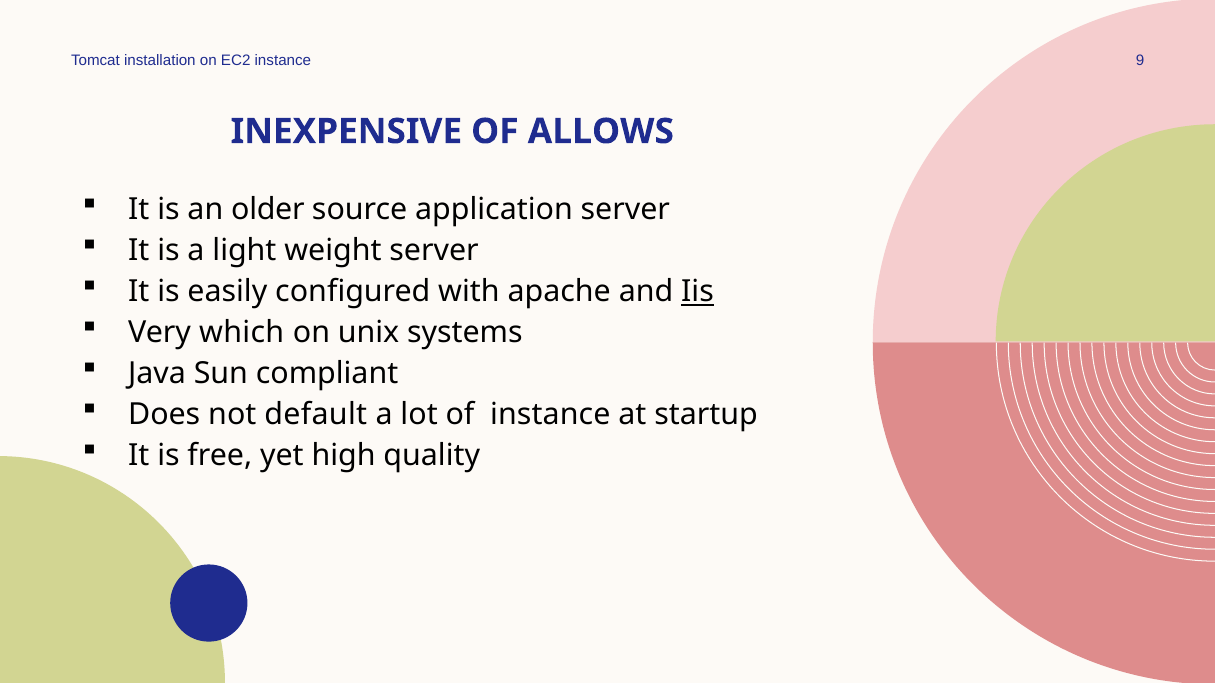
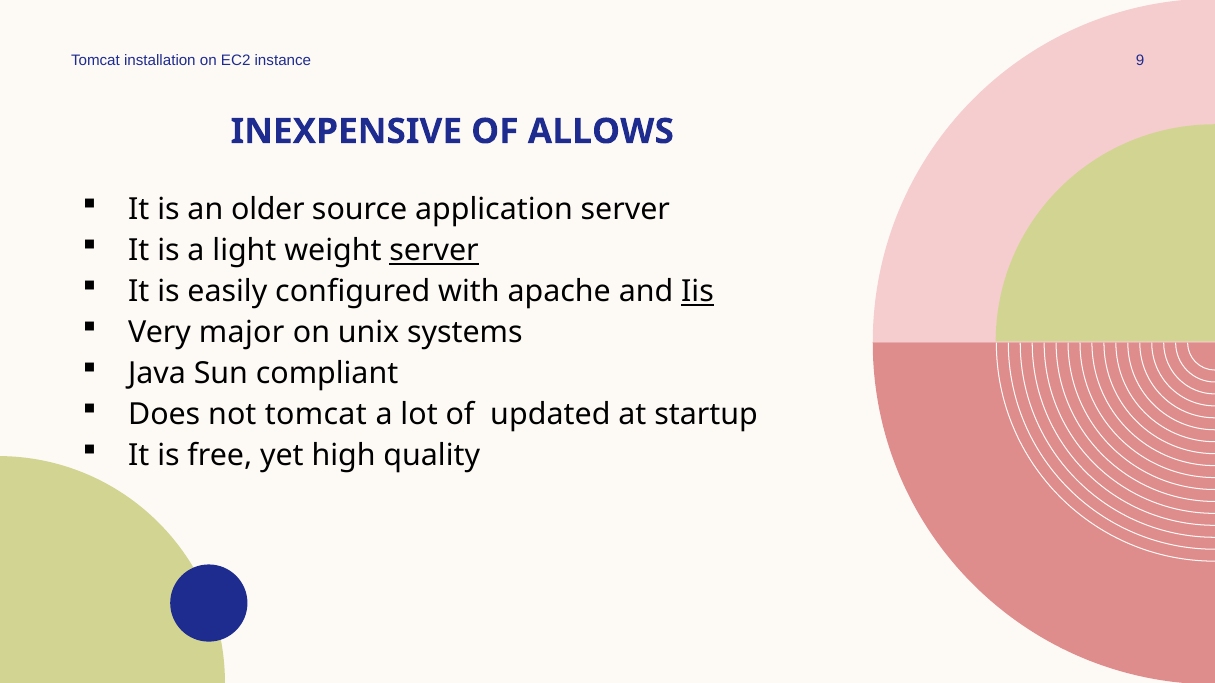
server at (434, 251) underline: none -> present
which: which -> major
not default: default -> tomcat
of instance: instance -> updated
